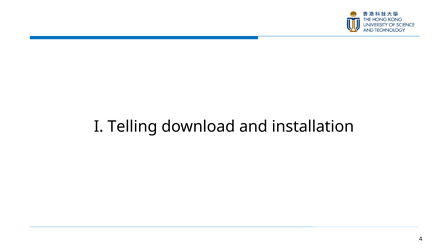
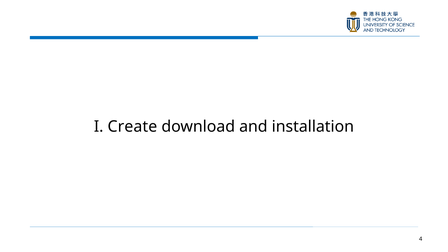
Telling: Telling -> Create
